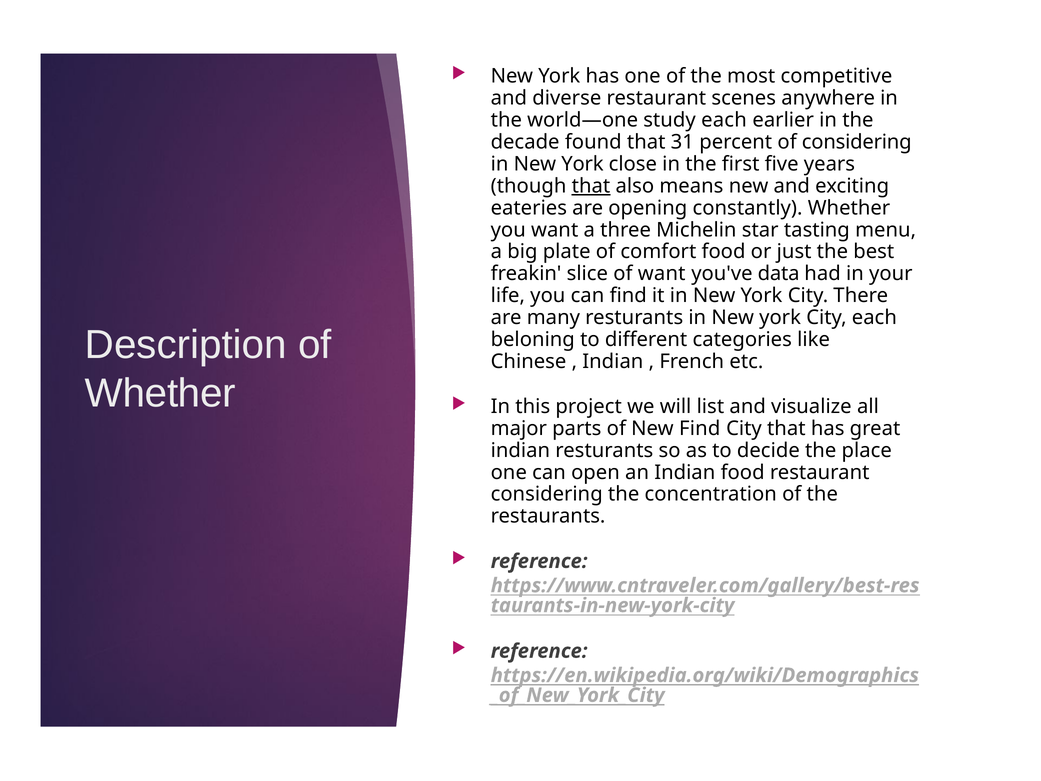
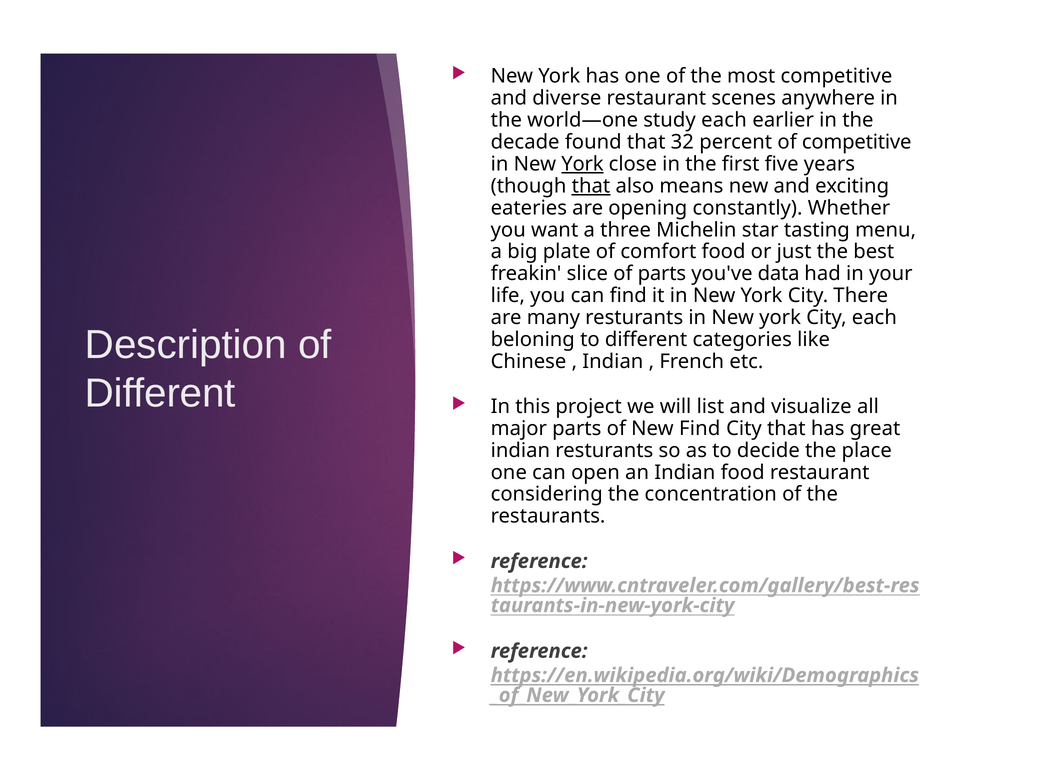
31: 31 -> 32
of considering: considering -> competitive
York at (582, 164) underline: none -> present
of want: want -> parts
Whether at (160, 393): Whether -> Different
